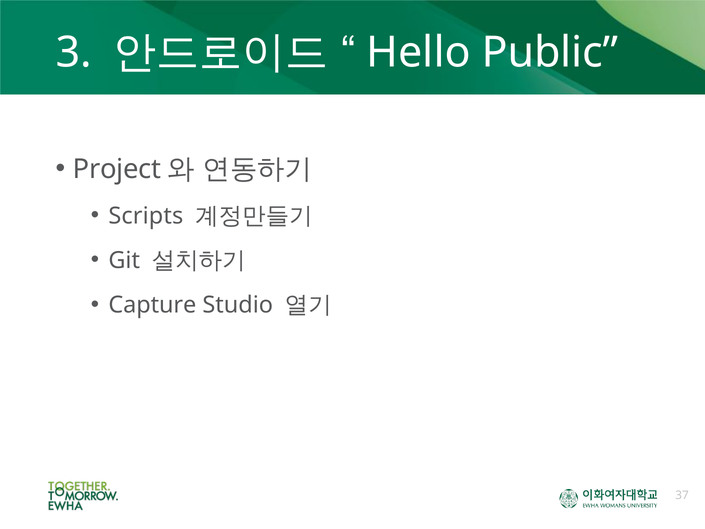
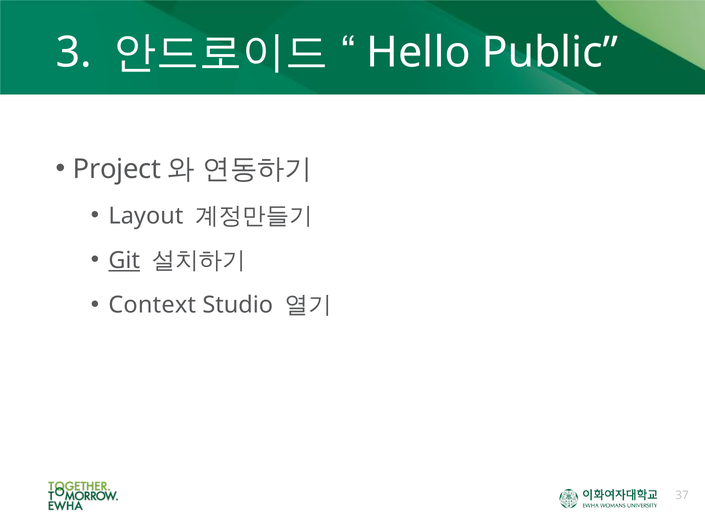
Scripts: Scripts -> Layout
Git underline: none -> present
Capture: Capture -> Context
